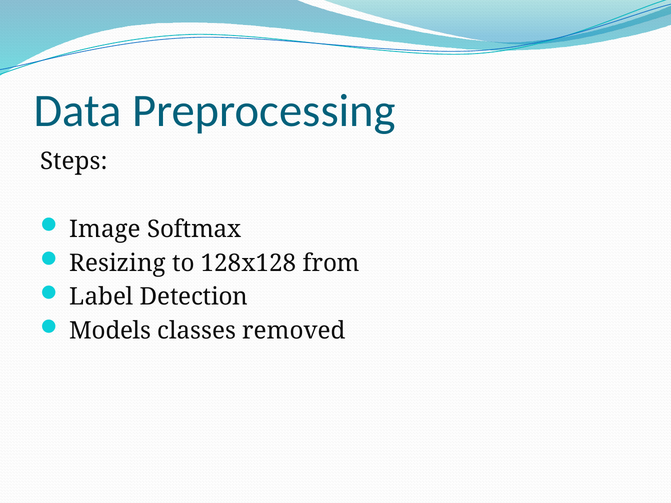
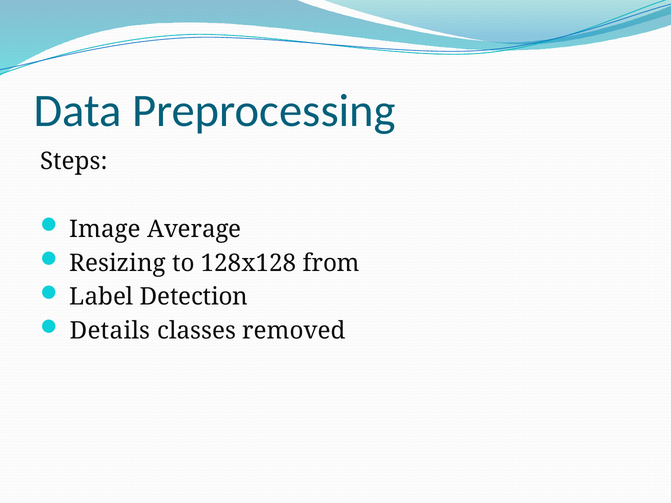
Softmax: Softmax -> Average
Models: Models -> Details
